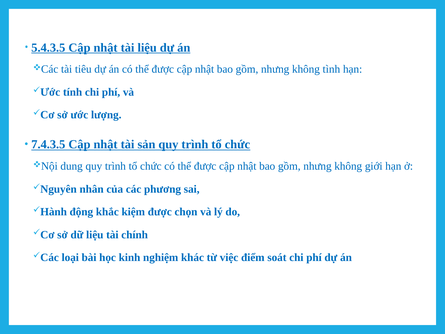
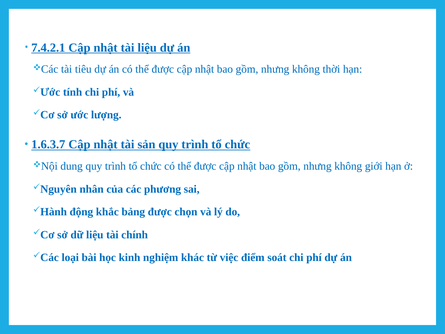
5.4.3.5: 5.4.3.5 -> 7.4.2.1
tình: tình -> thời
7.4.3.5: 7.4.3.5 -> 1.6.3.7
kiệm: kiệm -> bảng
